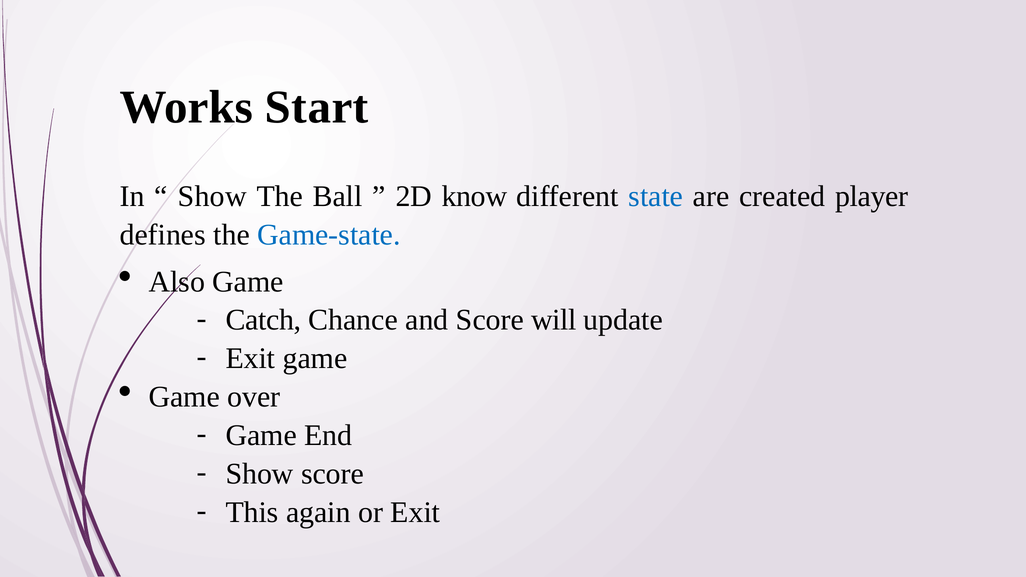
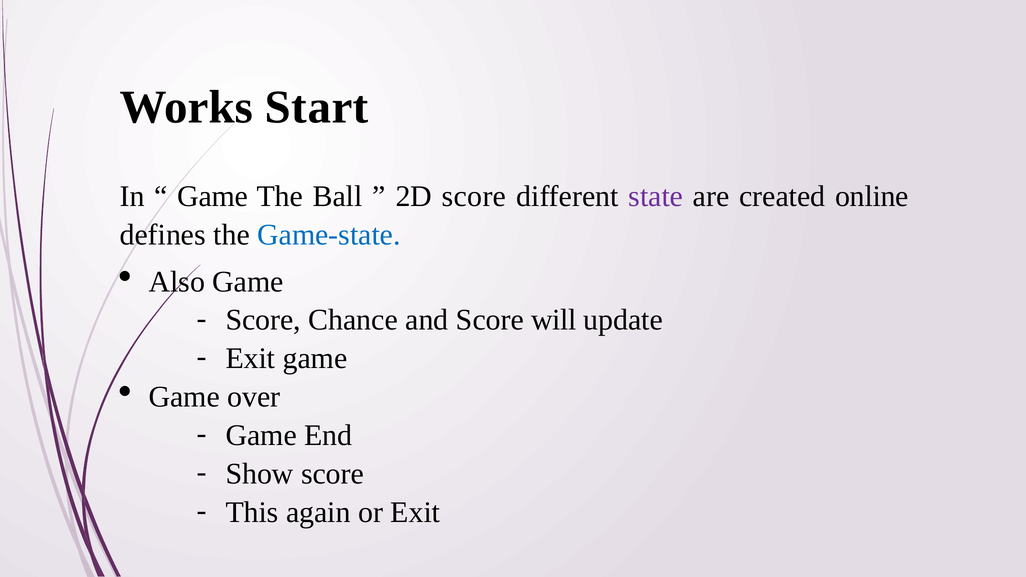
Show at (212, 196): Show -> Game
2D know: know -> score
state colour: blue -> purple
player: player -> online
Catch at (263, 320): Catch -> Score
